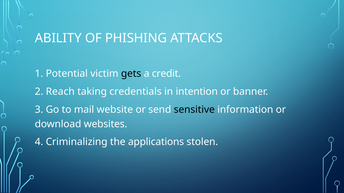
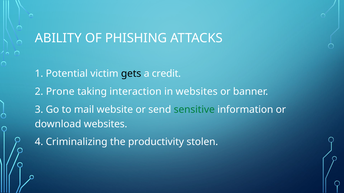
Reach: Reach -> Prone
credentials: credentials -> interaction
in intention: intention -> websites
sensitive colour: black -> green
applications: applications -> productivity
